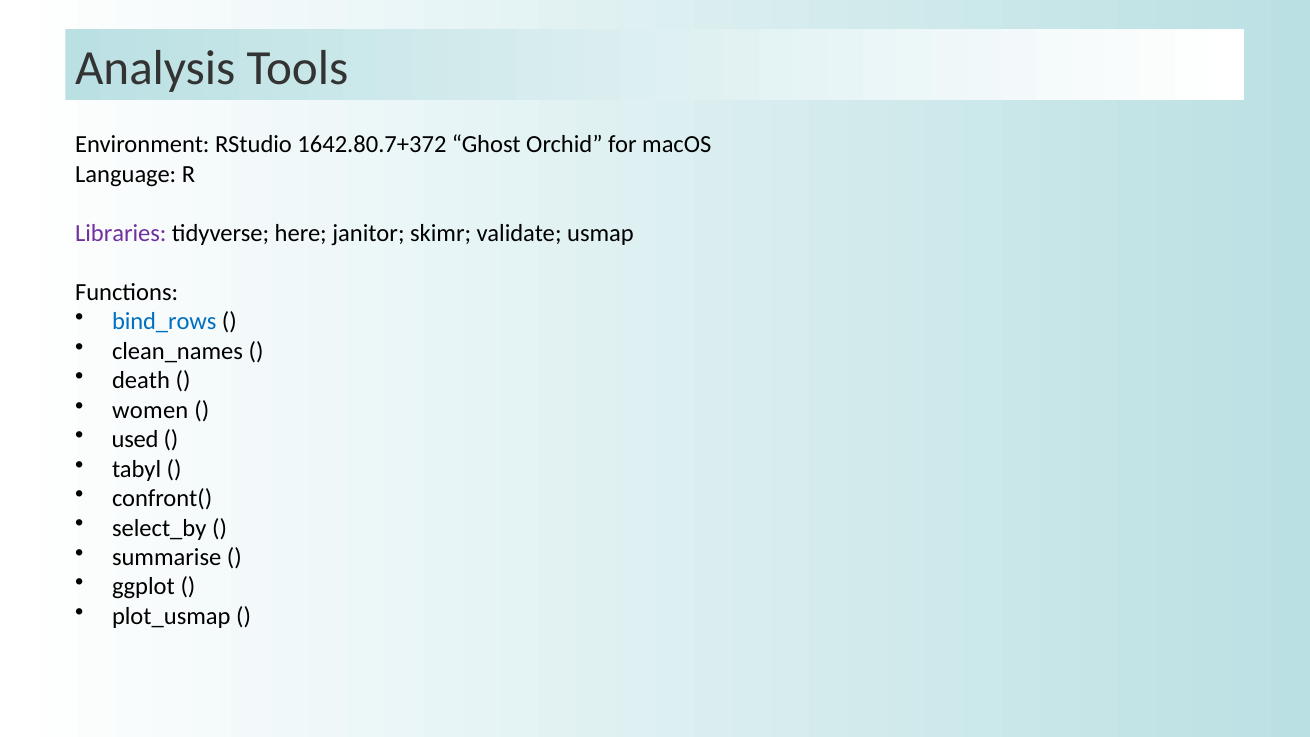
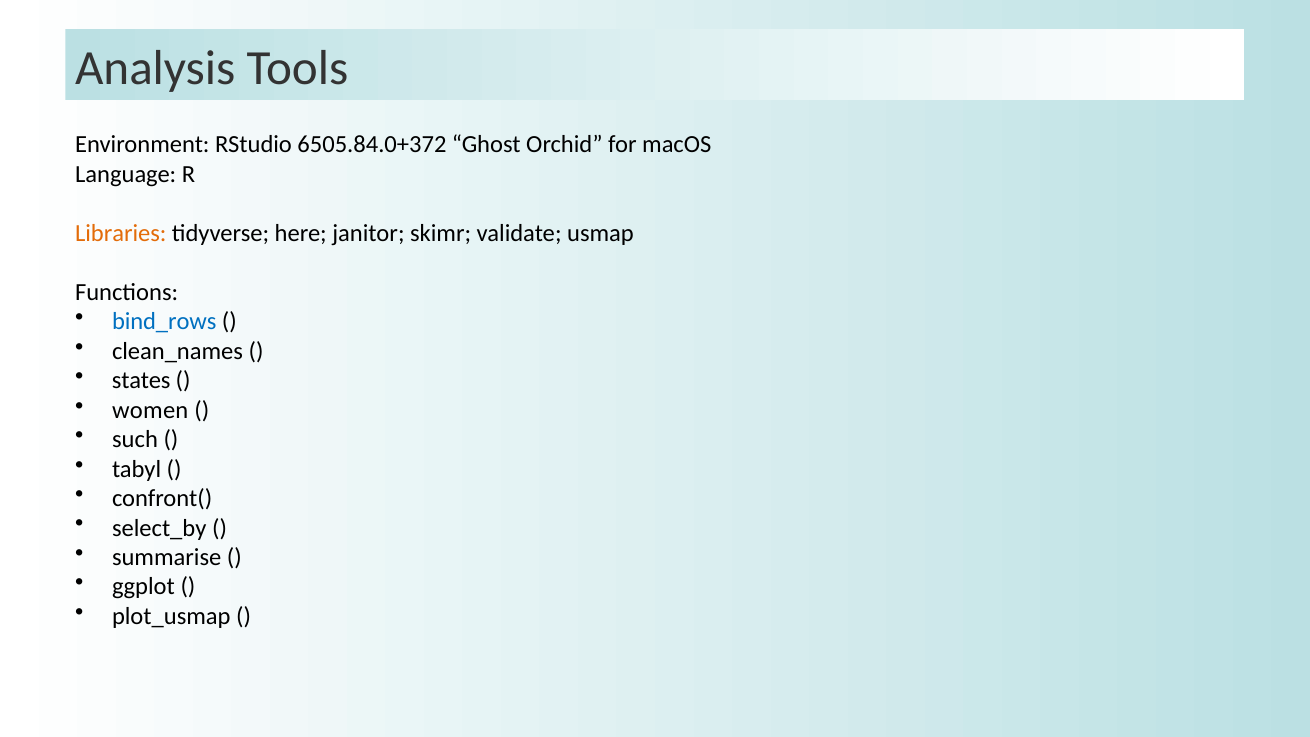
1642.80.7+372: 1642.80.7+372 -> 6505.84.0+372
Libraries colour: purple -> orange
death: death -> states
used: used -> such
